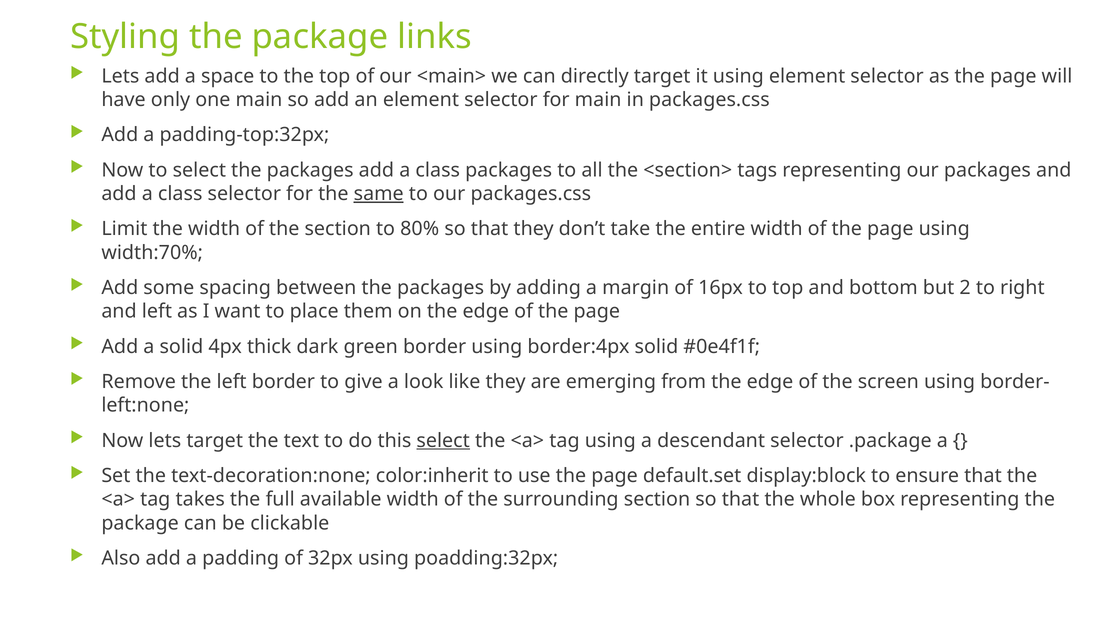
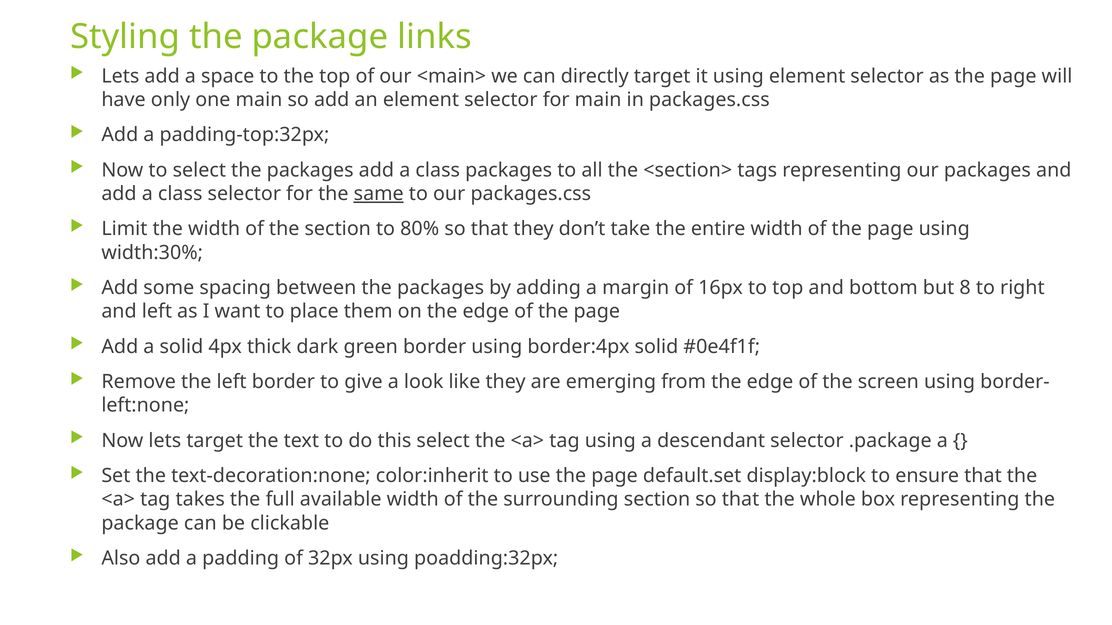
width:70%: width:70% -> width:30%
2: 2 -> 8
select at (443, 441) underline: present -> none
